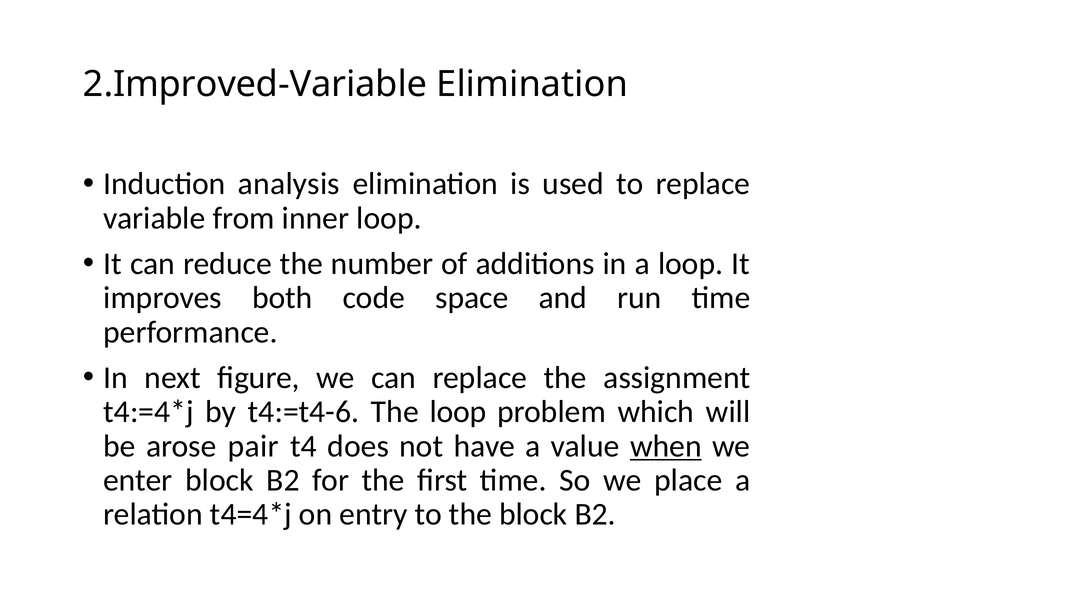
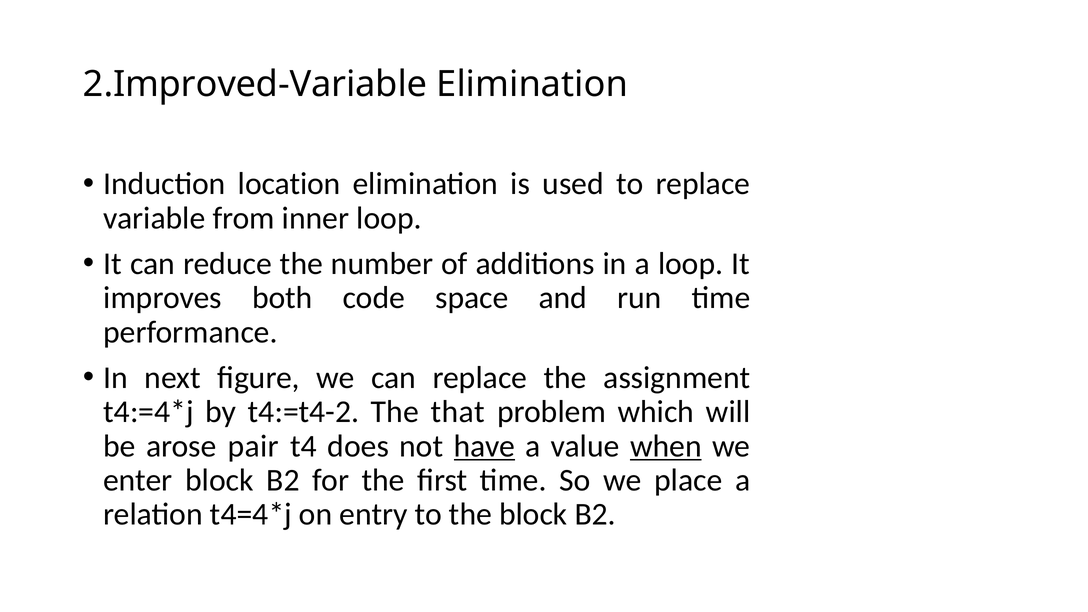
analysis: analysis -> location
t4:=t4-6: t4:=t4-6 -> t4:=t4-2
The loop: loop -> that
have underline: none -> present
